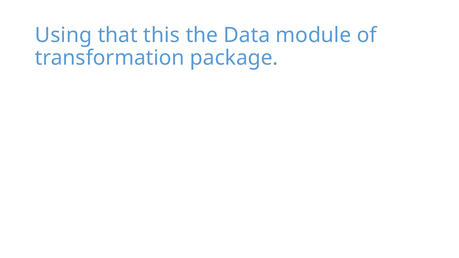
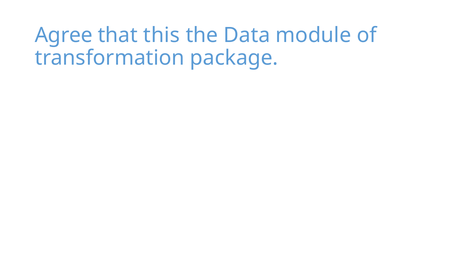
Using: Using -> Agree
